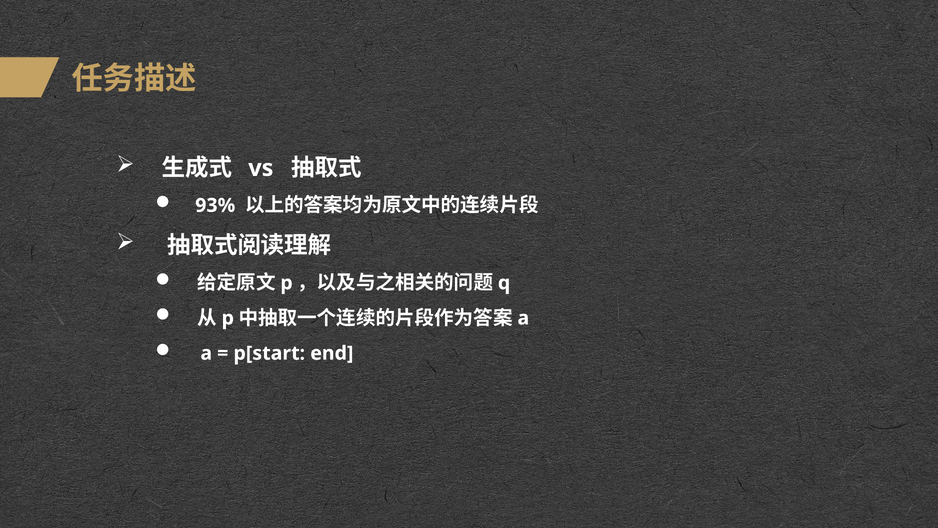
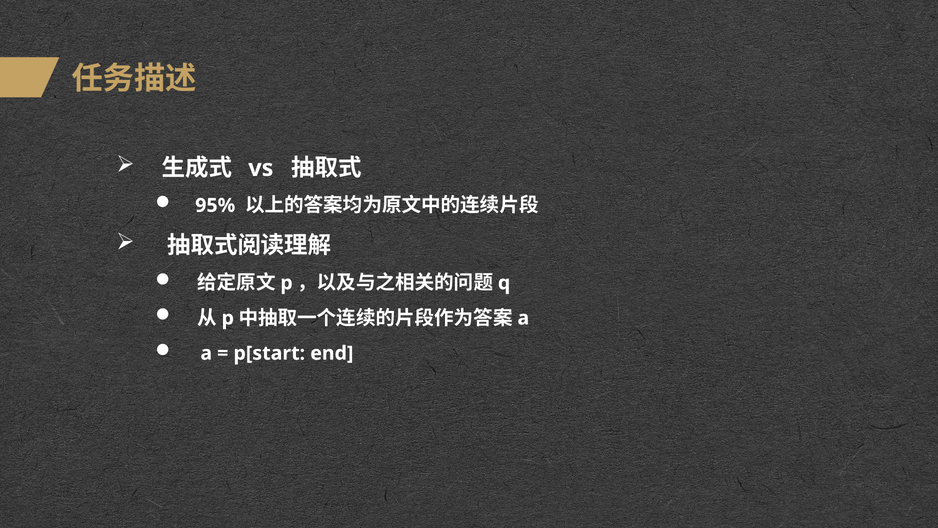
93%: 93% -> 95%
